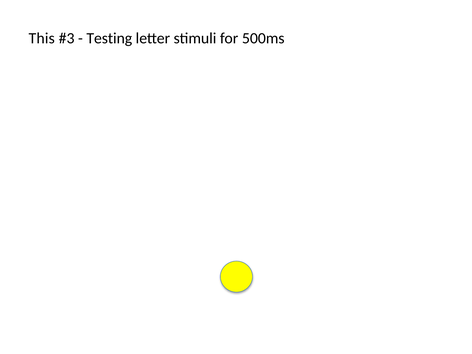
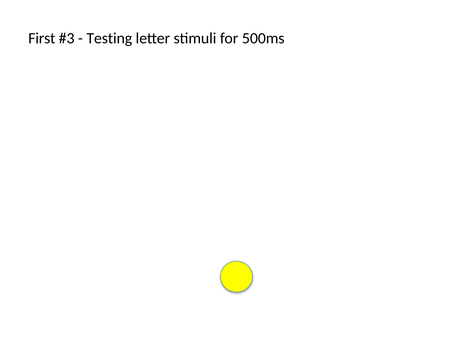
This: This -> First
